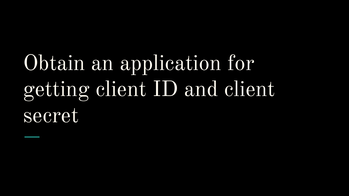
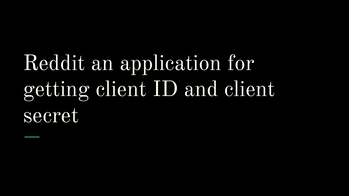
Obtain: Obtain -> Reddit
